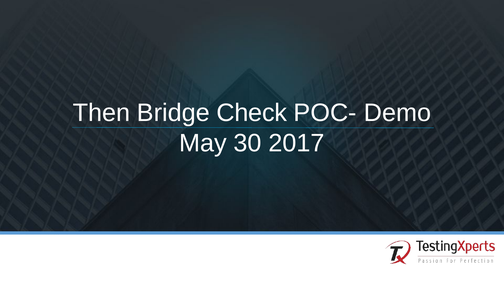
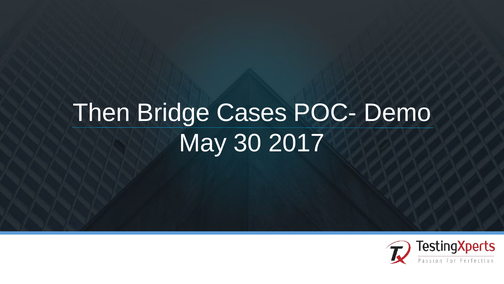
Check: Check -> Cases
